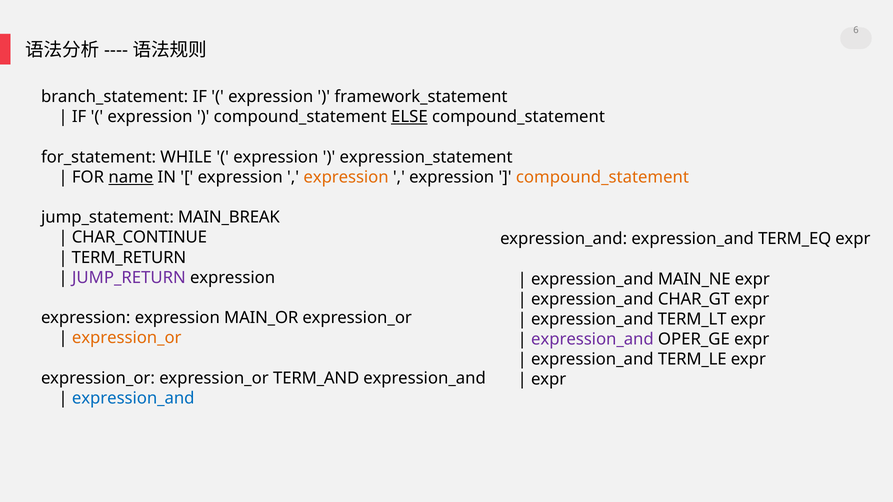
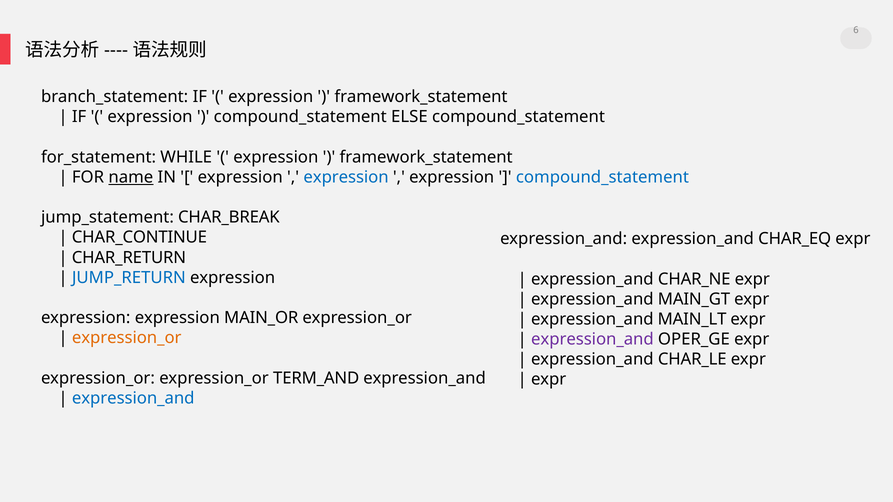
ELSE underline: present -> none
expression_statement at (426, 157): expression_statement -> framework_statement
expression at (346, 177) colour: orange -> blue
compound_statement at (602, 177) colour: orange -> blue
MAIN_BREAK: MAIN_BREAK -> CHAR_BREAK
TERM_EQ: TERM_EQ -> CHAR_EQ
TERM_RETURN: TERM_RETURN -> CHAR_RETURN
JUMP_RETURN colour: purple -> blue
MAIN_NE: MAIN_NE -> CHAR_NE
CHAR_GT: CHAR_GT -> MAIN_GT
TERM_LT: TERM_LT -> MAIN_LT
TERM_LE: TERM_LE -> CHAR_LE
